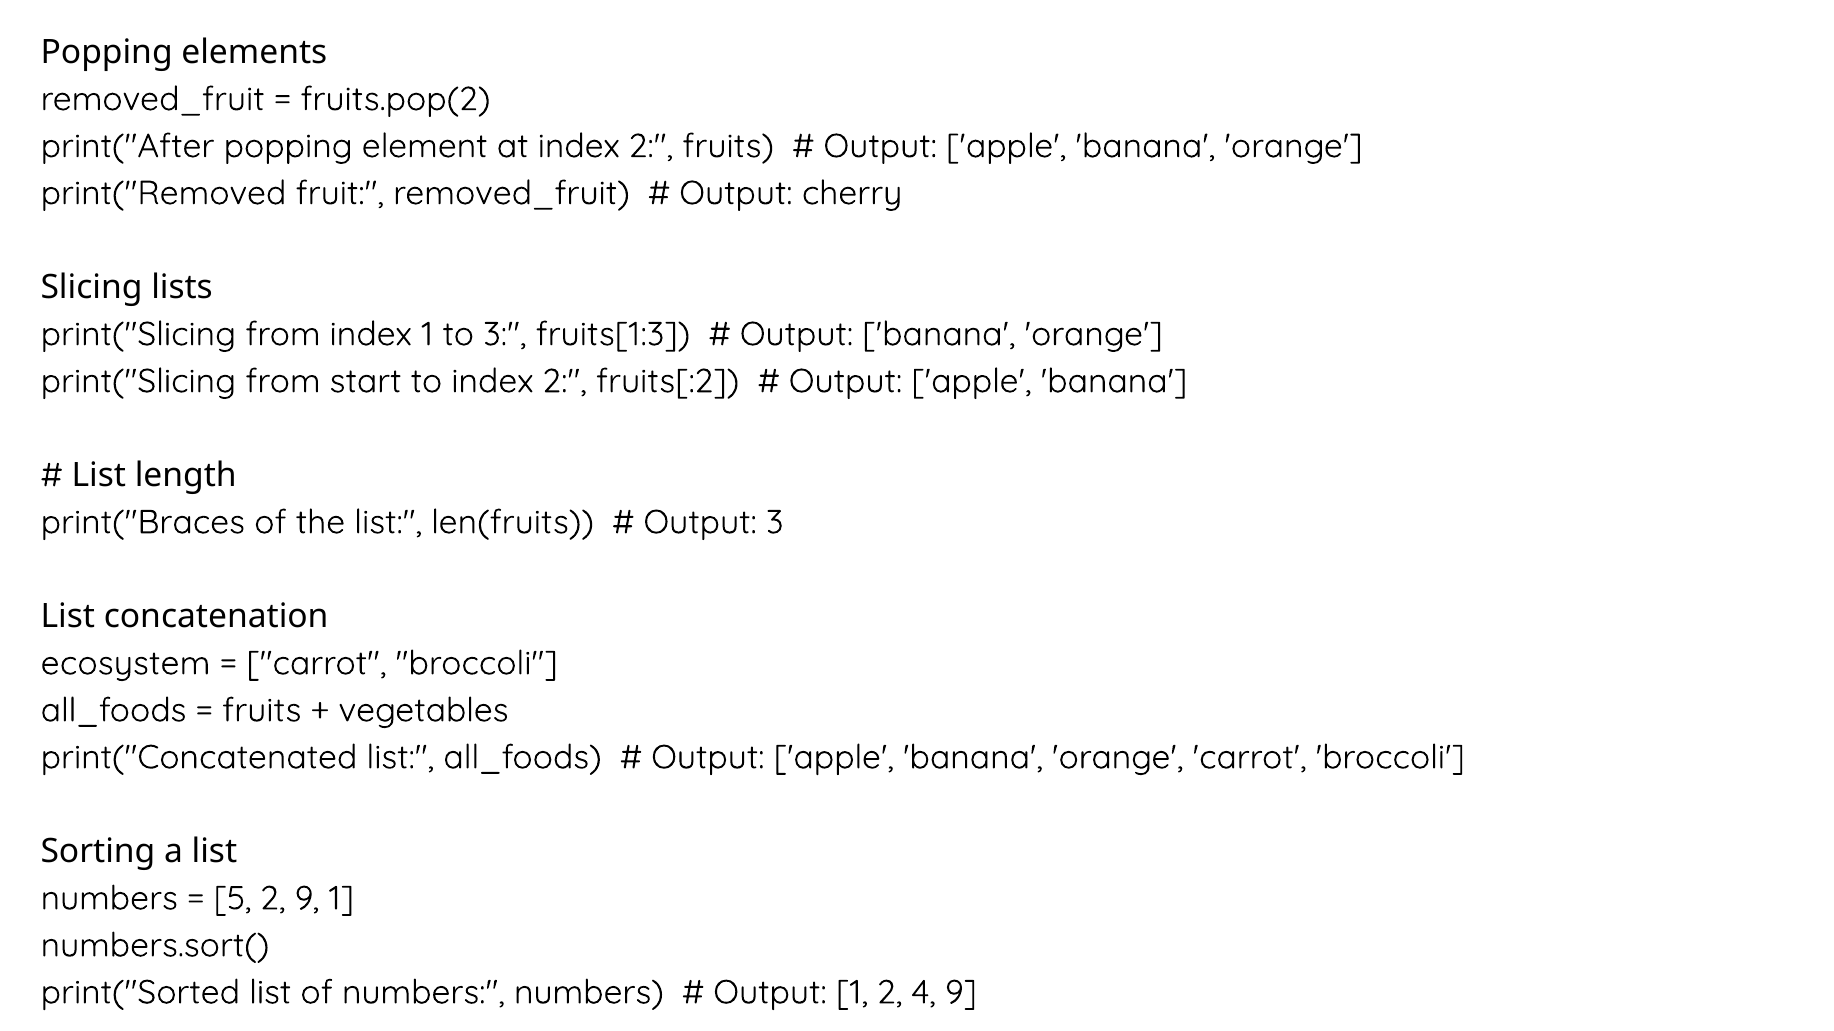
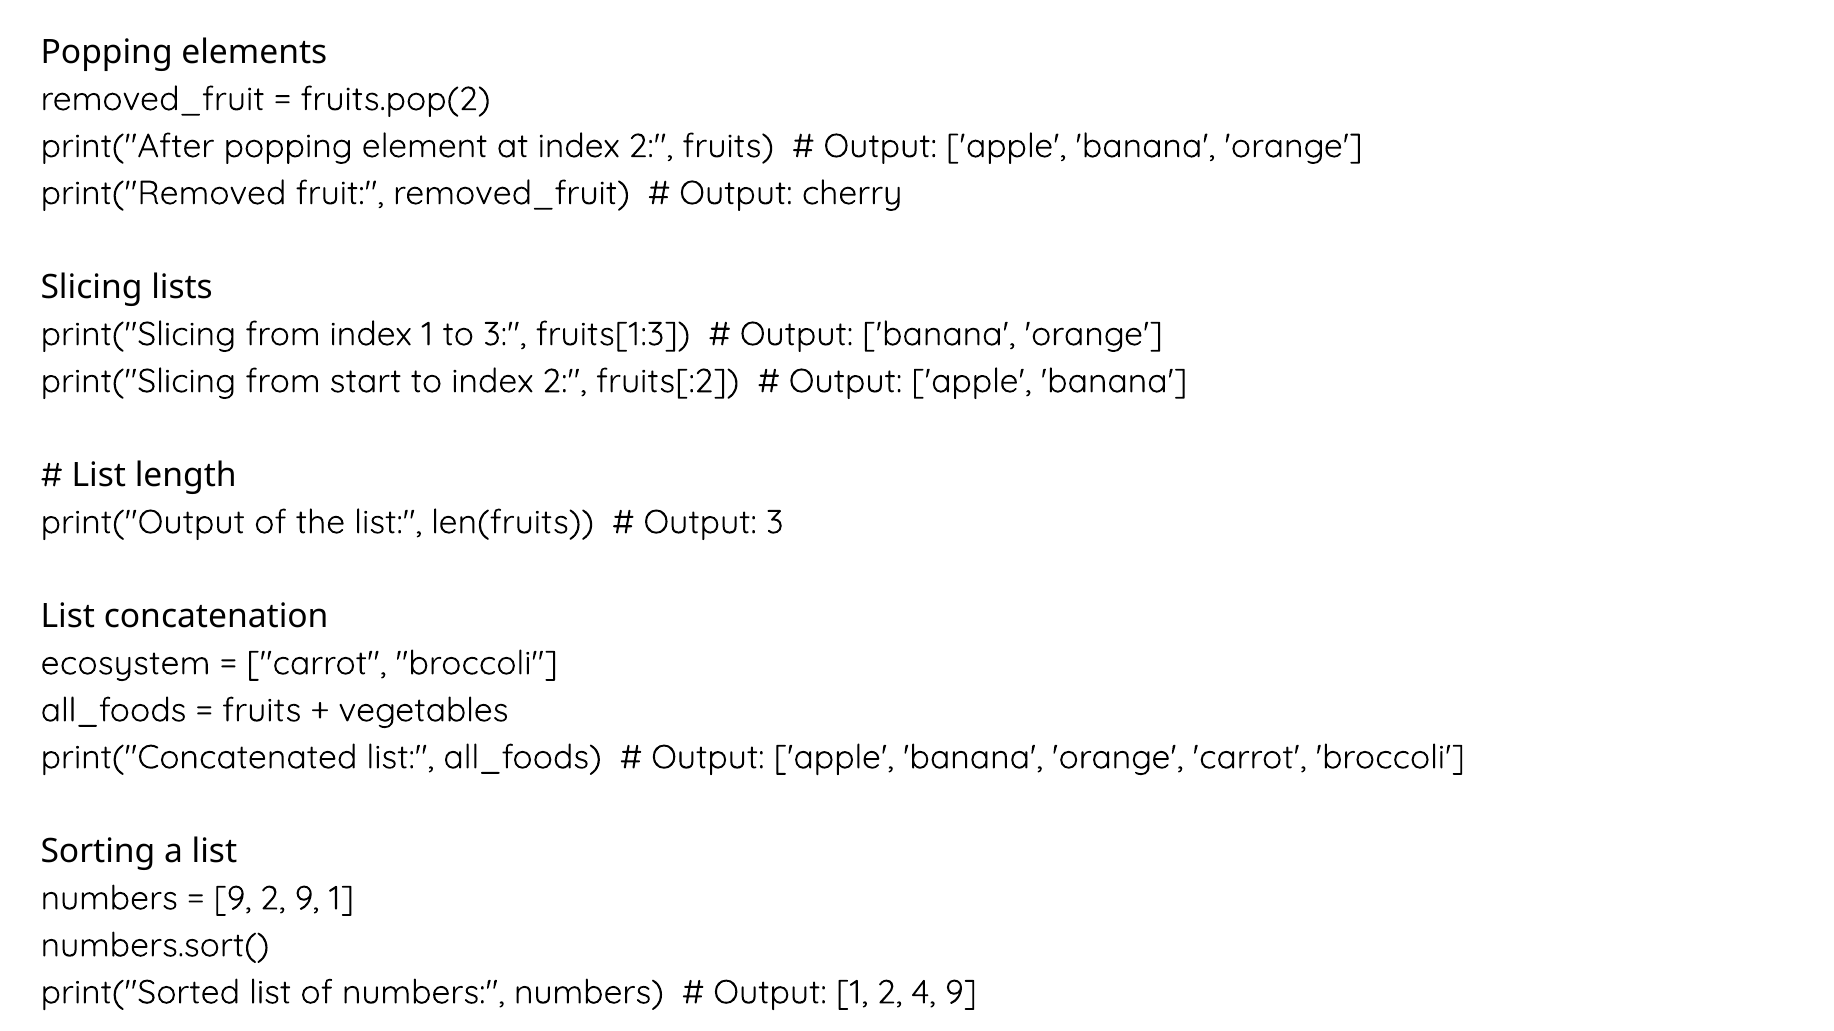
print("Braces: print("Braces -> print("Output
5 at (233, 899): 5 -> 9
